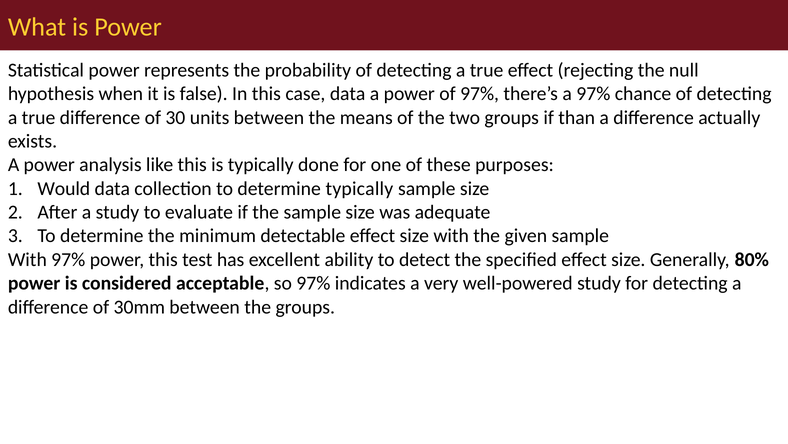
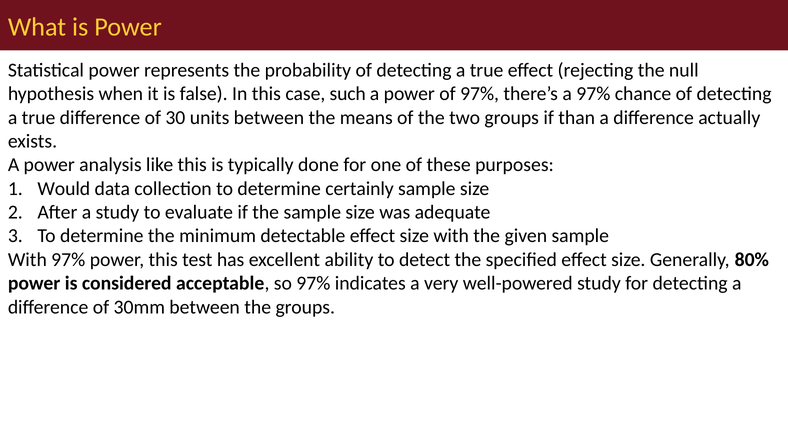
case data: data -> such
determine typically: typically -> certainly
